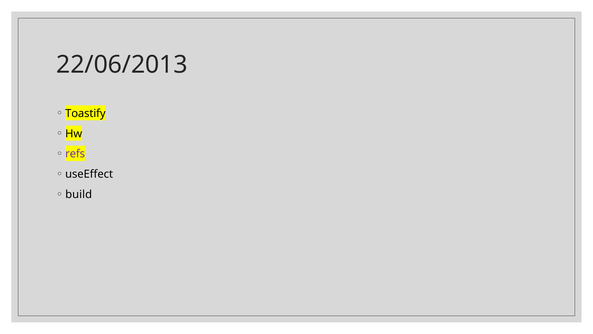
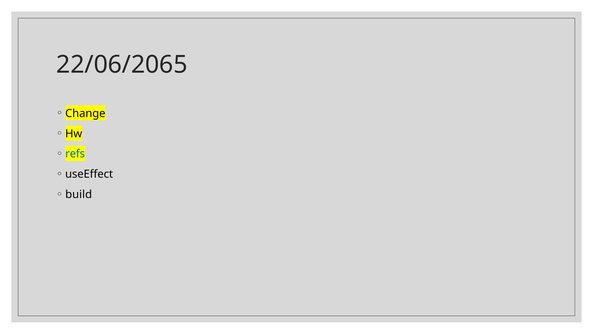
22/06/2013: 22/06/2013 -> 22/06/2065
Toastify: Toastify -> Change
refs colour: purple -> blue
